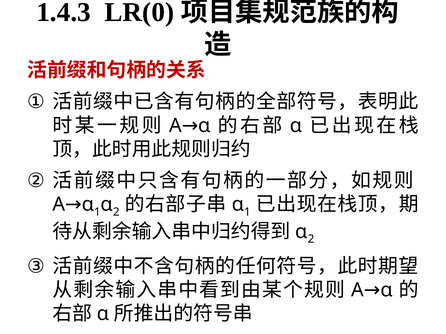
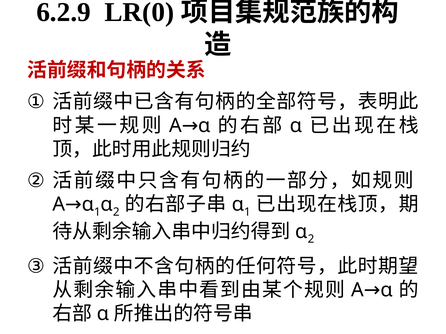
1.4.3: 1.4.3 -> 6.2.9
